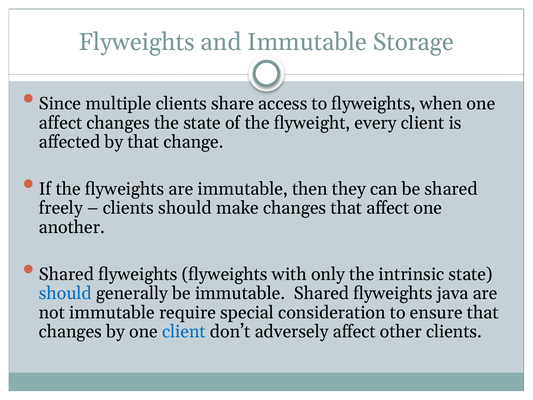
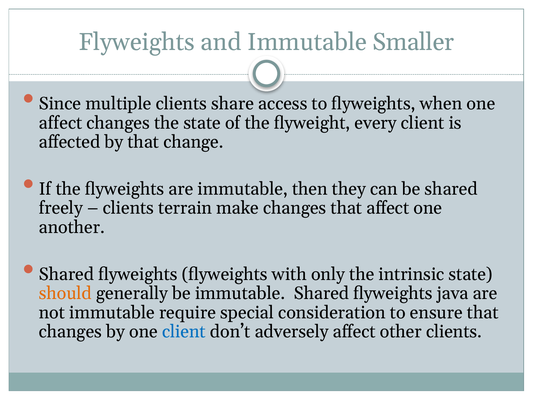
Storage: Storage -> Smaller
clients should: should -> terrain
should at (65, 293) colour: blue -> orange
